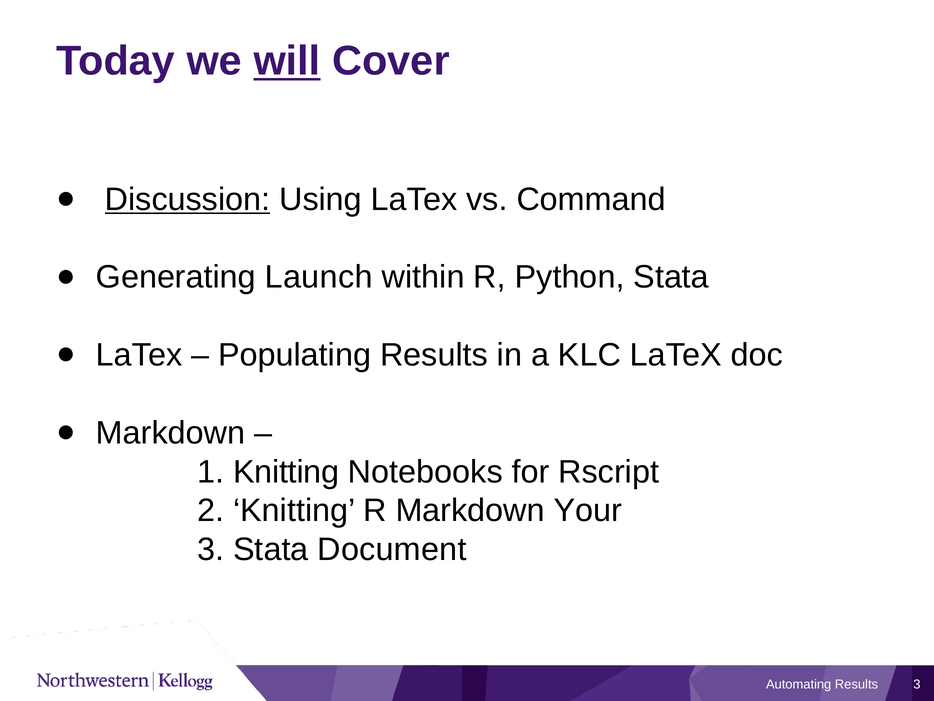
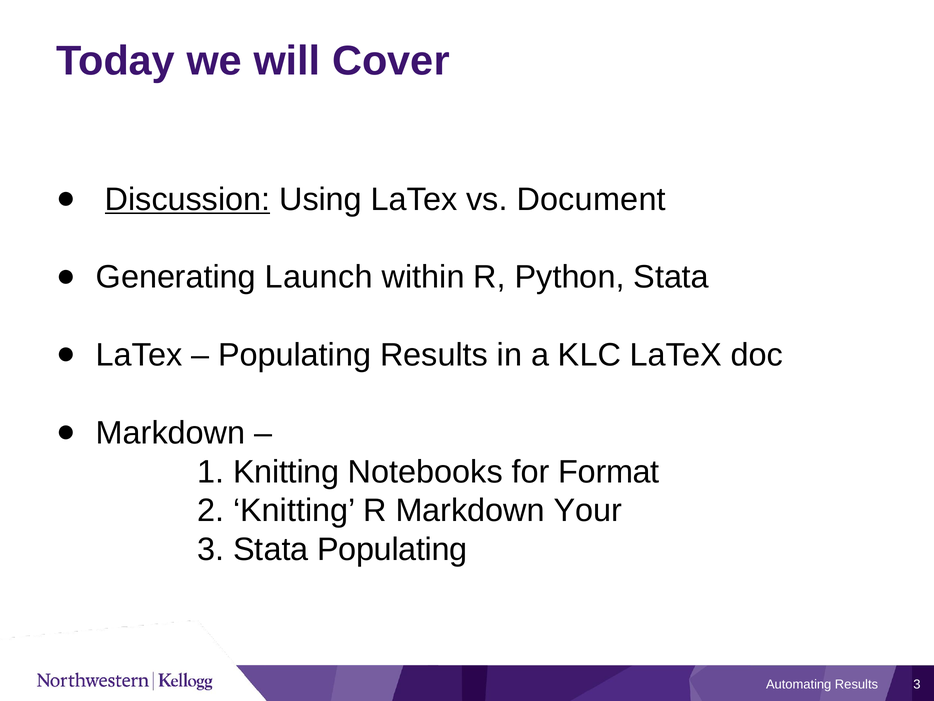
will underline: present -> none
Command: Command -> Document
Rscript: Rscript -> Format
Stata Document: Document -> Populating
